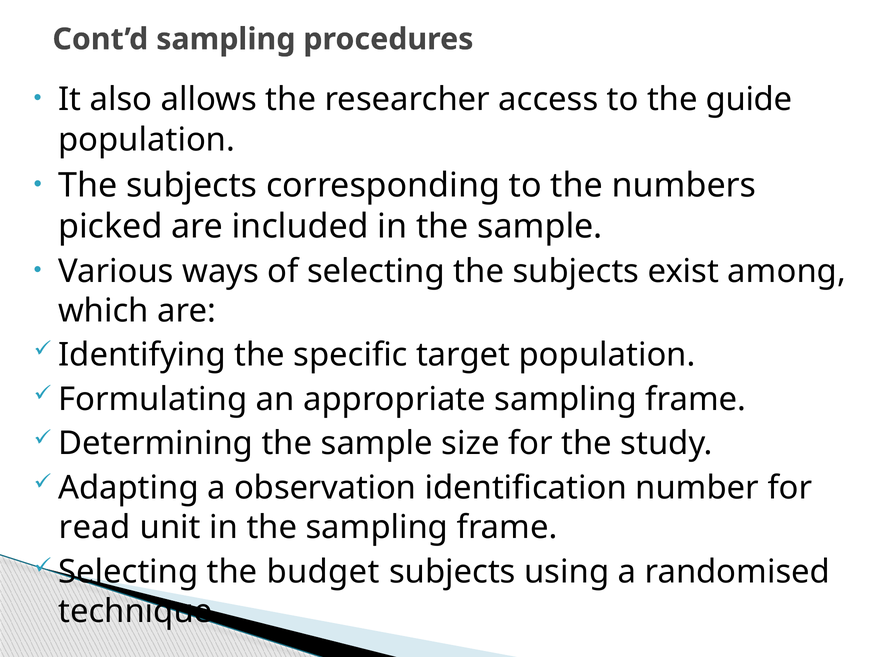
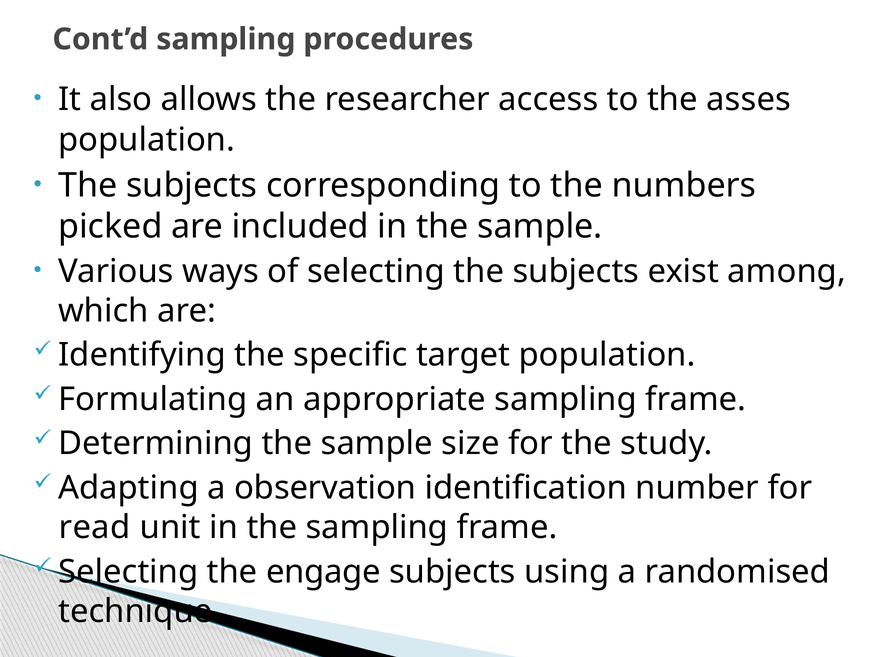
guide: guide -> asses
budget: budget -> engage
